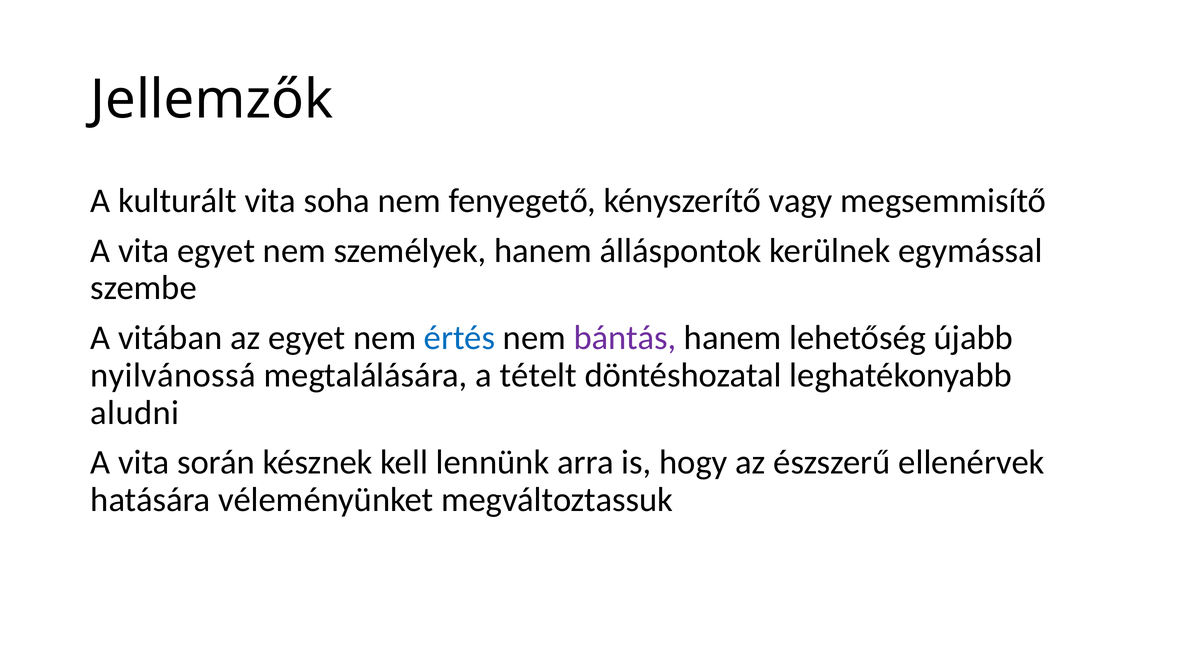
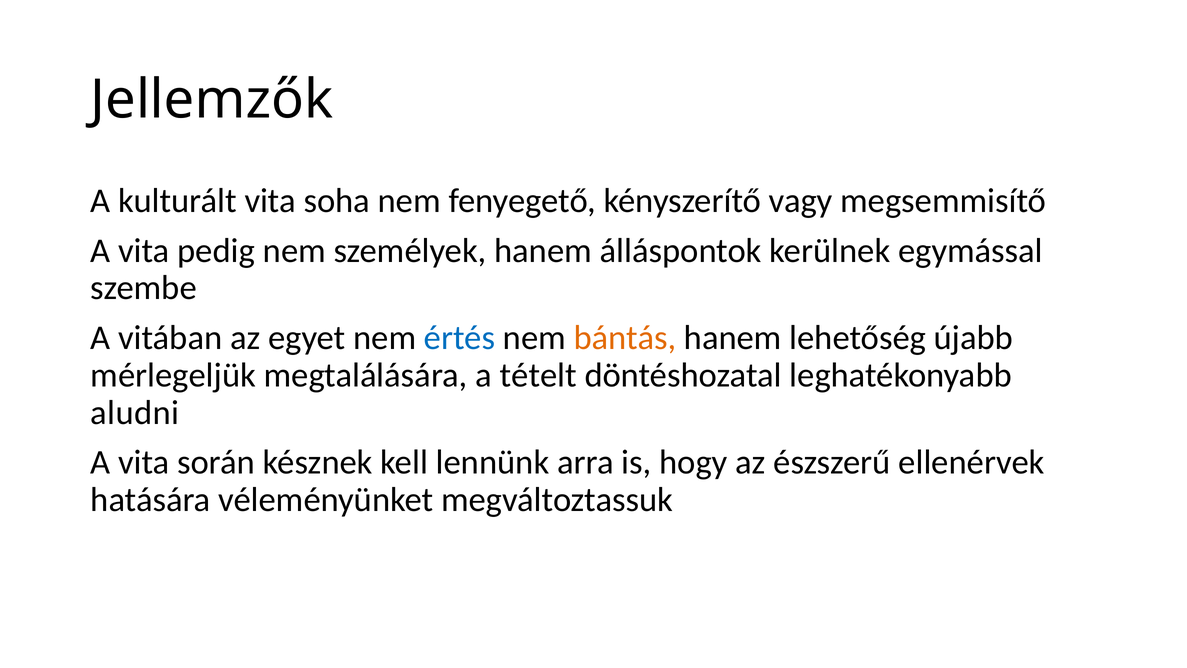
vita egyet: egyet -> pedig
bántás colour: purple -> orange
nyilvánossá: nyilvánossá -> mérlegeljük
